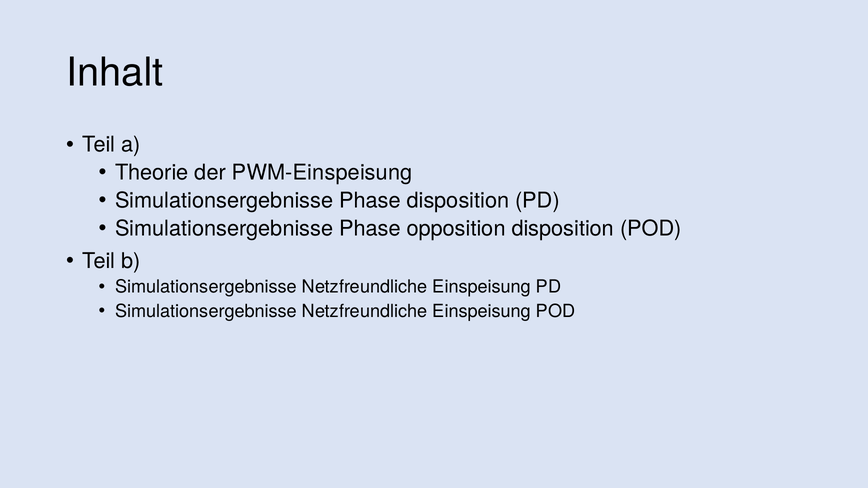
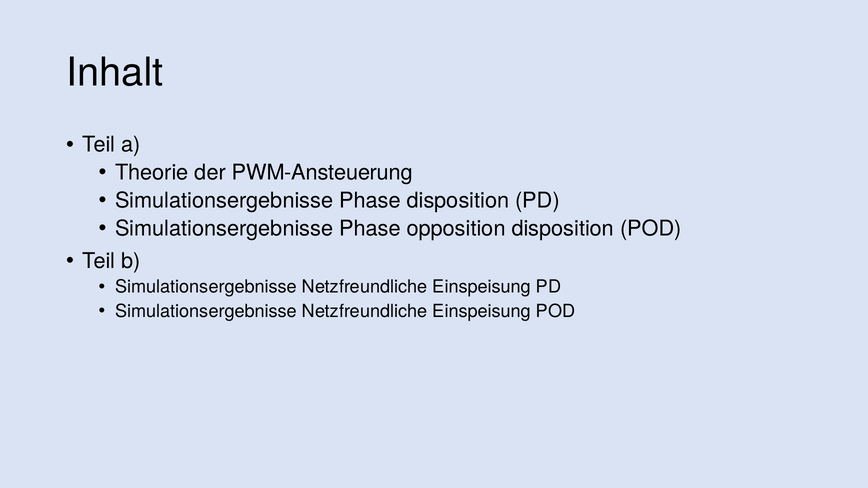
PWM-Einspeisung: PWM-Einspeisung -> PWM-Ansteuerung
